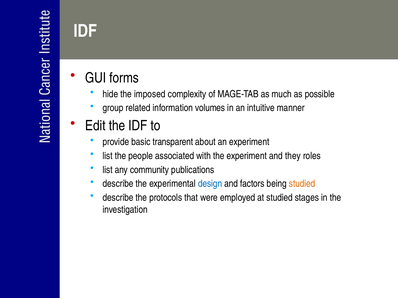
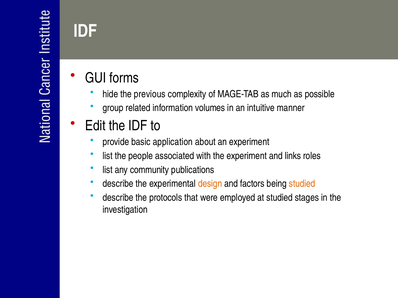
imposed: imposed -> previous
transparent: transparent -> application
they: they -> links
design colour: blue -> orange
